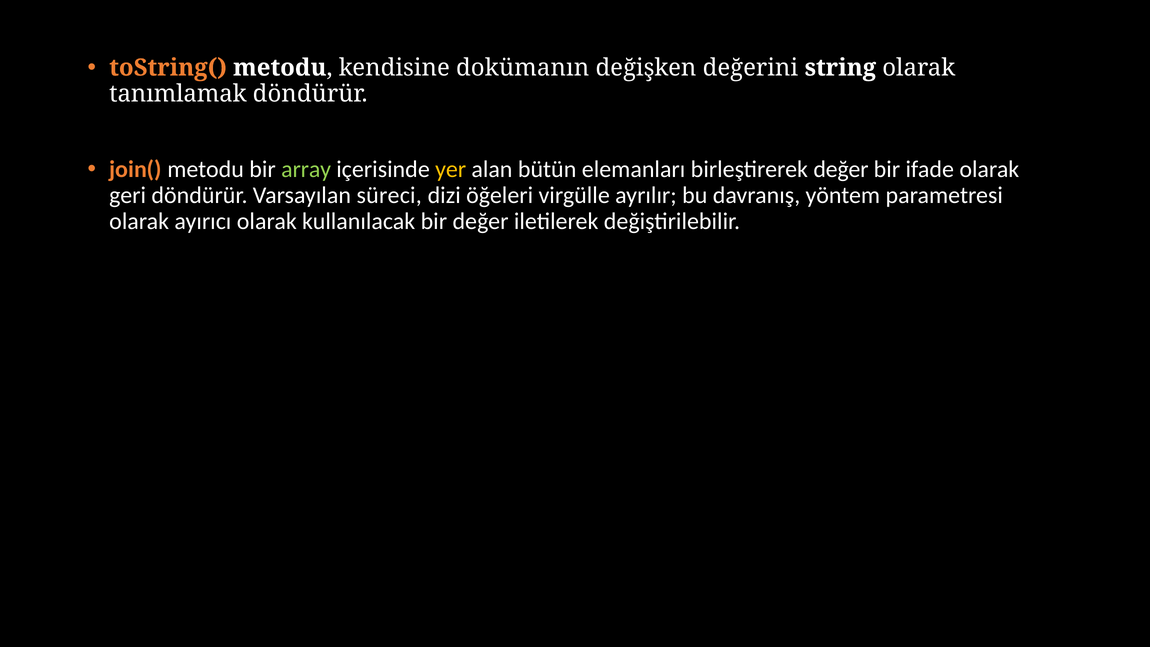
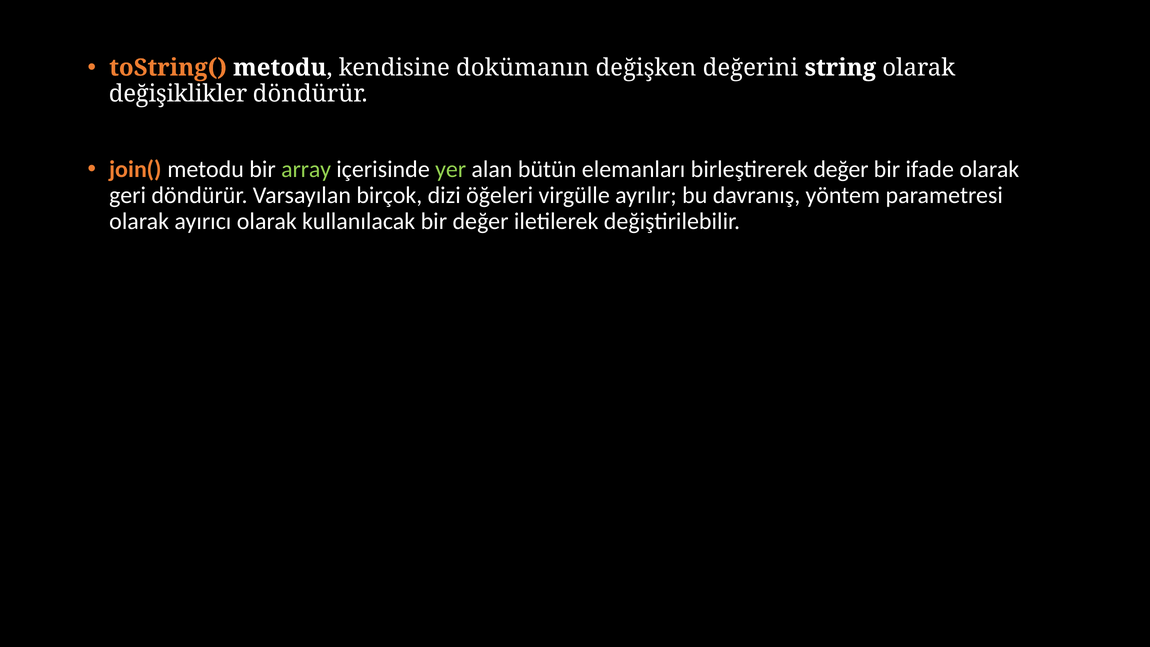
tanımlamak: tanımlamak -> değişiklikler
yer colour: yellow -> light green
süreci: süreci -> birçok
